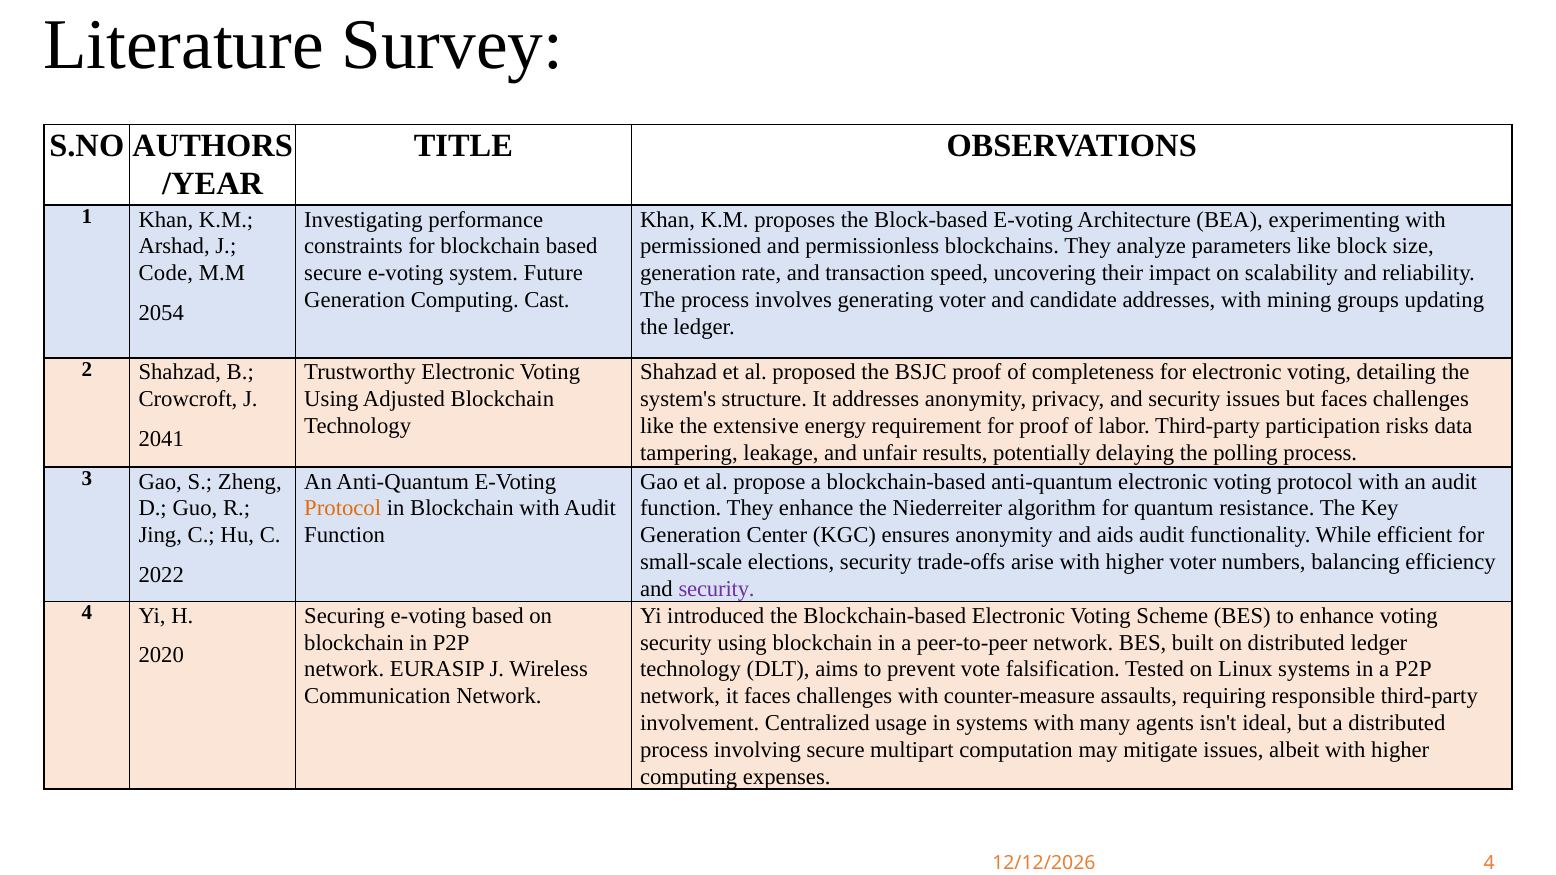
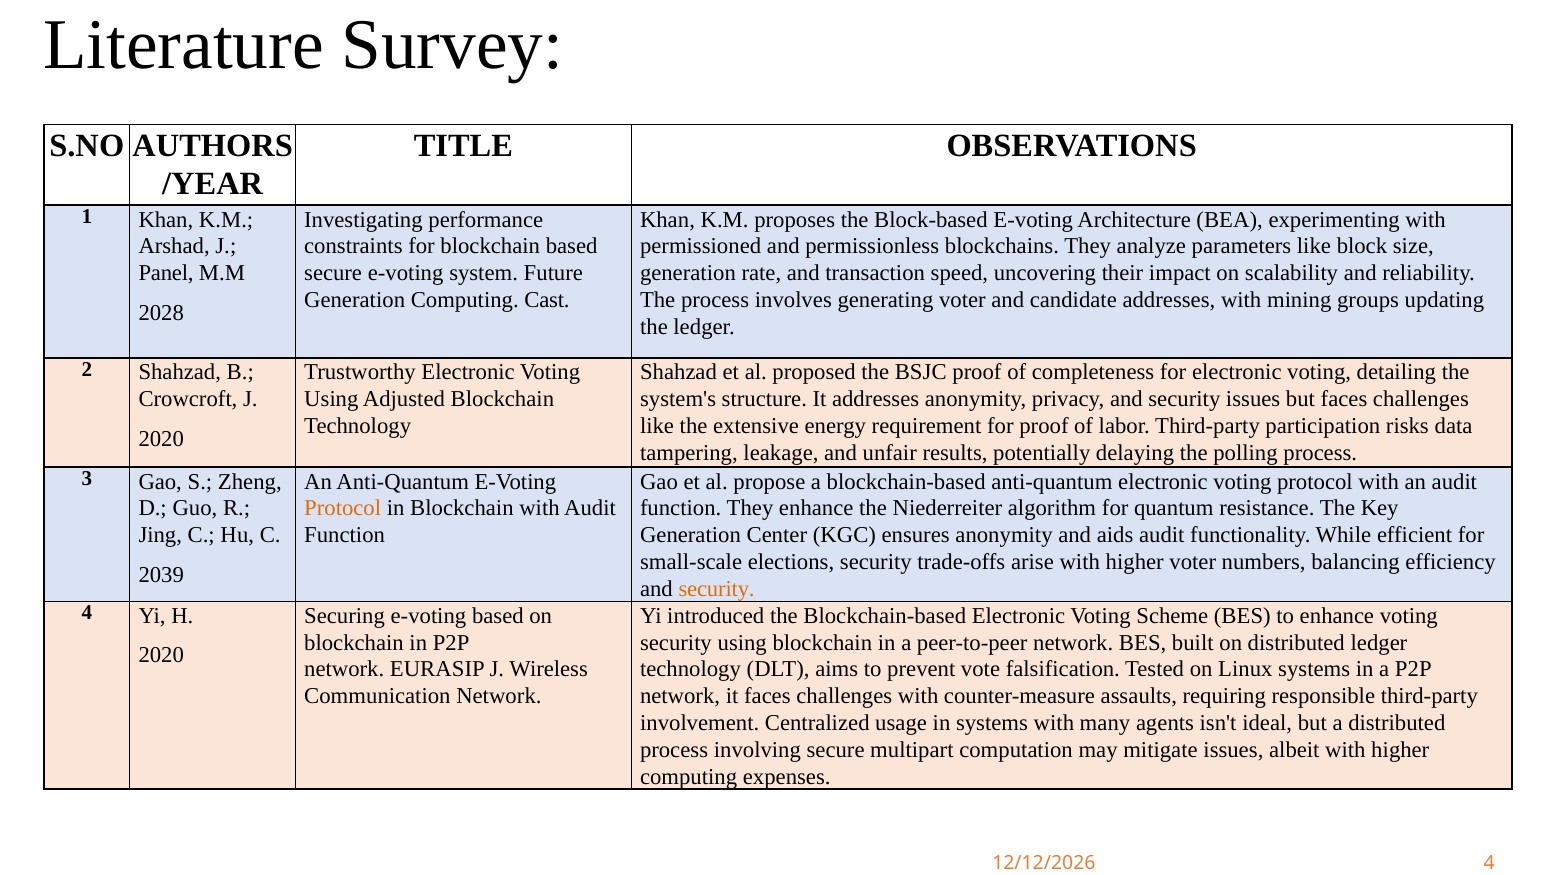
Code: Code -> Panel
2054: 2054 -> 2028
2041 at (161, 439): 2041 -> 2020
2022: 2022 -> 2039
security at (717, 589) colour: purple -> orange
